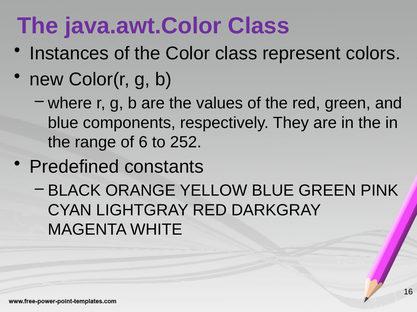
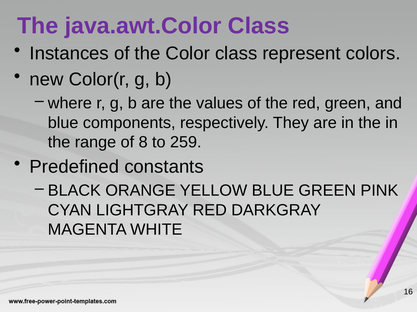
6: 6 -> 8
252: 252 -> 259
